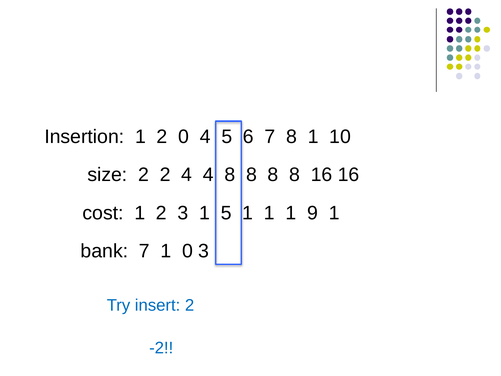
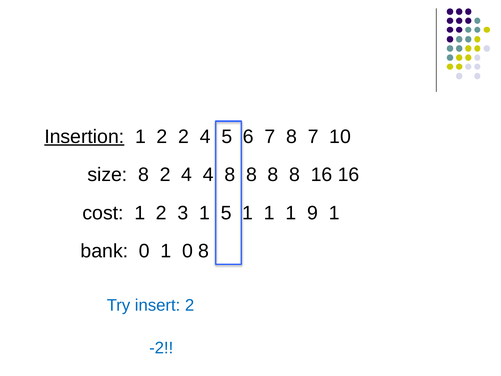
Insertion underline: none -> present
2 0: 0 -> 2
8 1: 1 -> 7
size 2: 2 -> 8
bank 7: 7 -> 0
0 3: 3 -> 8
